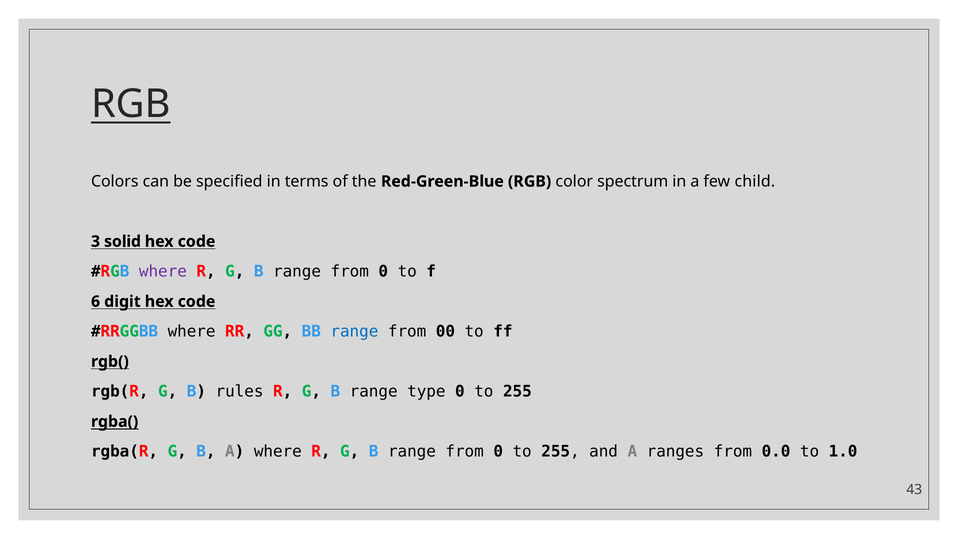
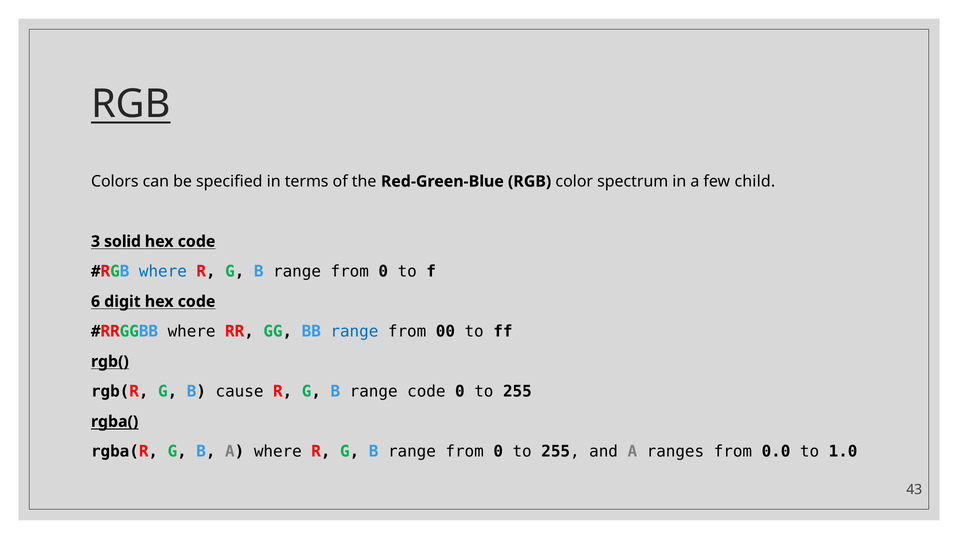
where at (163, 271) colour: purple -> blue
rules: rules -> cause
range type: type -> code
